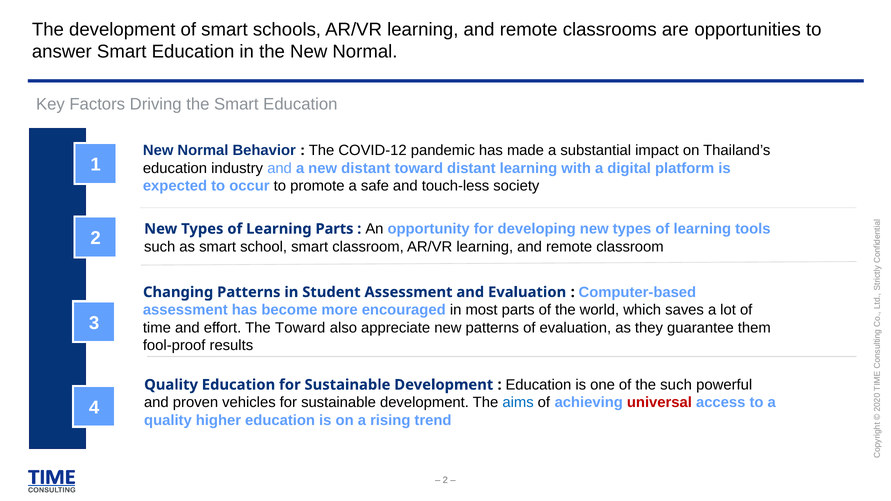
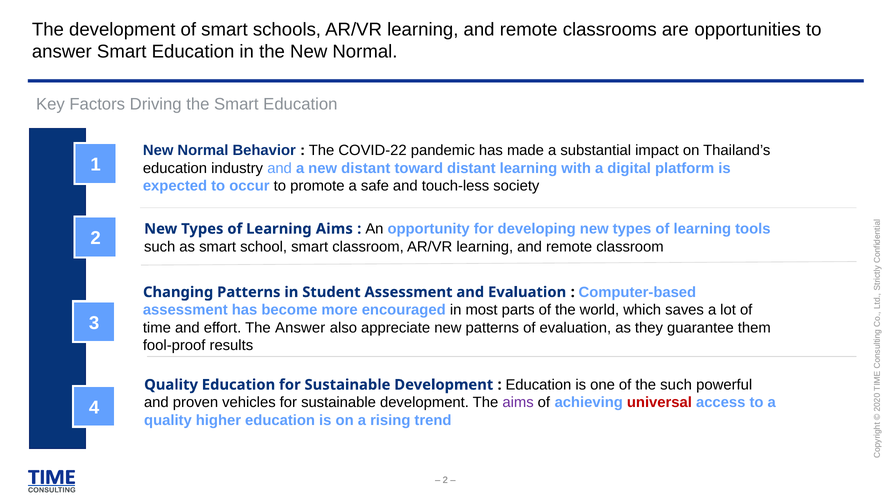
COVID-12: COVID-12 -> COVID-22
Learning Parts: Parts -> Aims
The Toward: Toward -> Answer
aims at (518, 403) colour: blue -> purple
